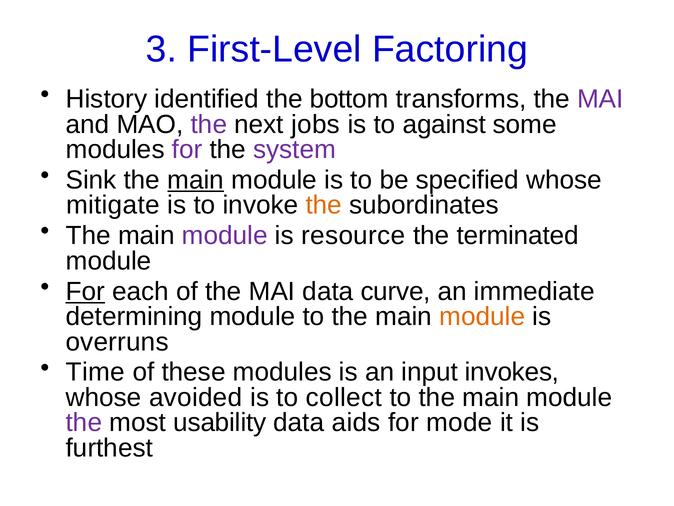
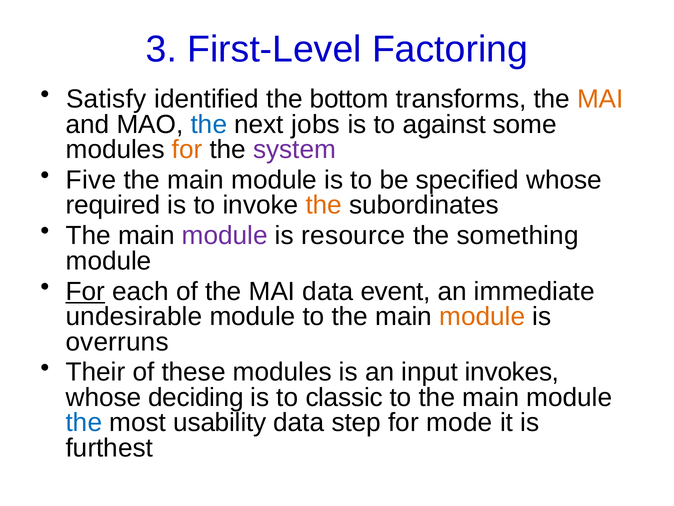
History: History -> Satisfy
MAI at (600, 99) colour: purple -> orange
the at (209, 124) colour: purple -> blue
for at (187, 149) colour: purple -> orange
Sink: Sink -> Five
main at (196, 180) underline: present -> none
mitigate: mitigate -> required
terminated: terminated -> something
curve: curve -> event
determining: determining -> undesirable
Time: Time -> Their
avoided: avoided -> deciding
collect: collect -> classic
the at (84, 422) colour: purple -> blue
aids: aids -> step
